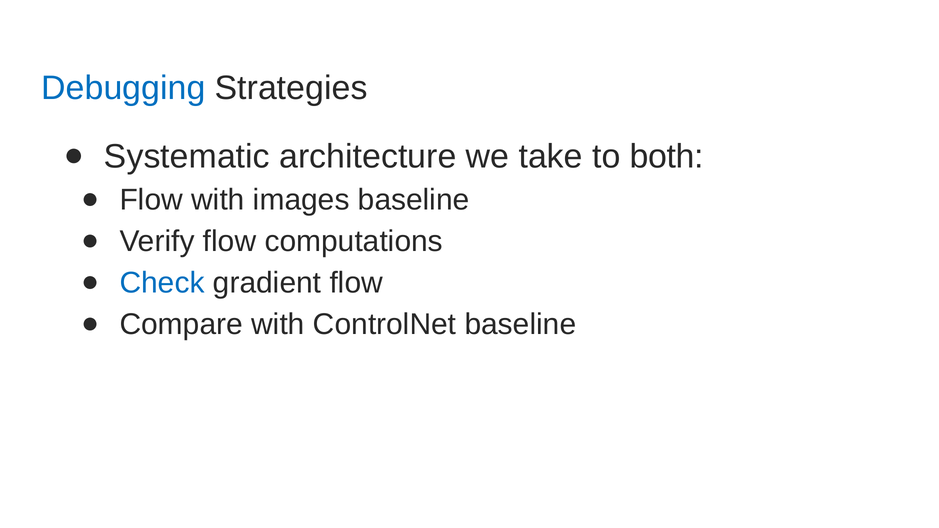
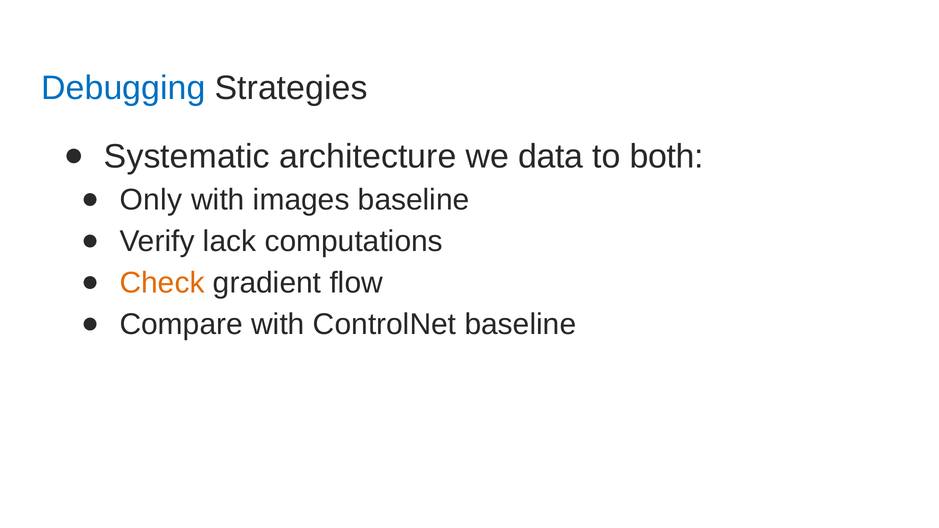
take: take -> data
Flow at (151, 200): Flow -> Only
Verify flow: flow -> lack
Check colour: blue -> orange
